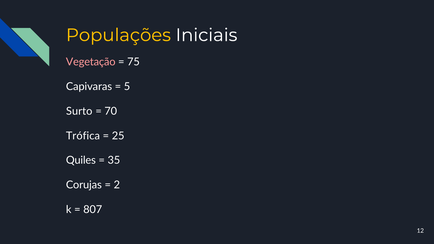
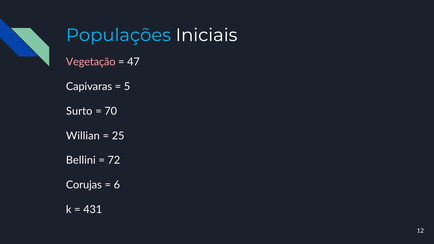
Populações colour: yellow -> light blue
75: 75 -> 47
Trófica: Trófica -> Willian
Quiles: Quiles -> Bellini
35: 35 -> 72
2: 2 -> 6
807: 807 -> 431
